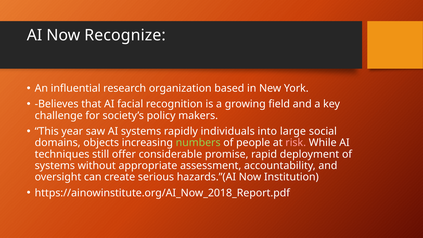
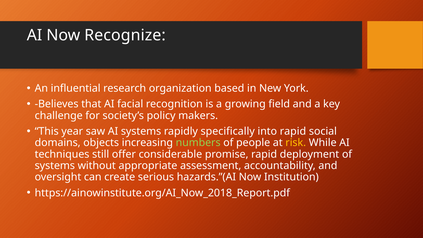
individuals: individuals -> specifically
into large: large -> rapid
risk colour: pink -> yellow
